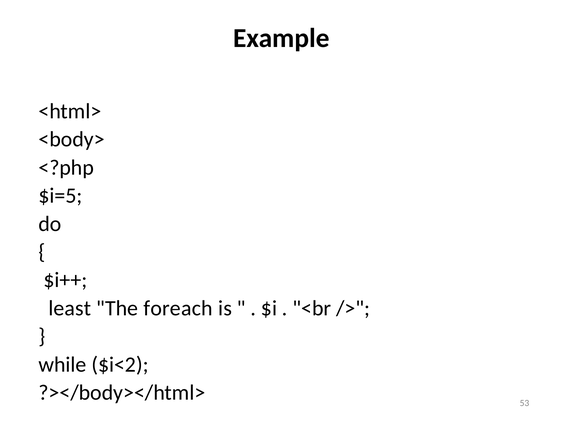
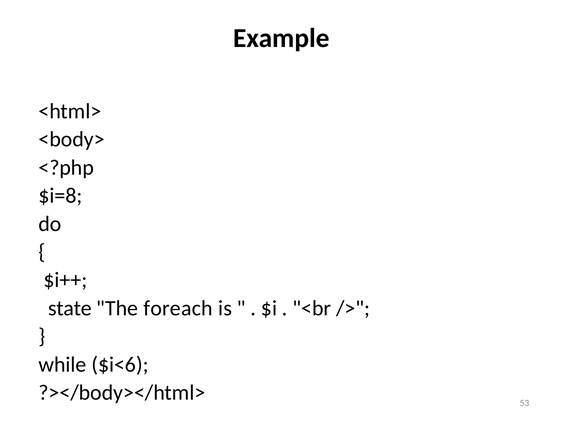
$i=5: $i=5 -> $i=8
least: least -> state
$i<2: $i<2 -> $i<6
